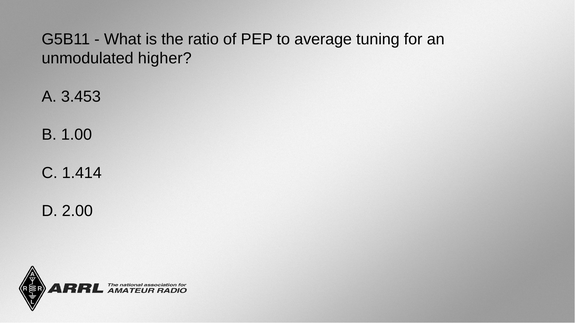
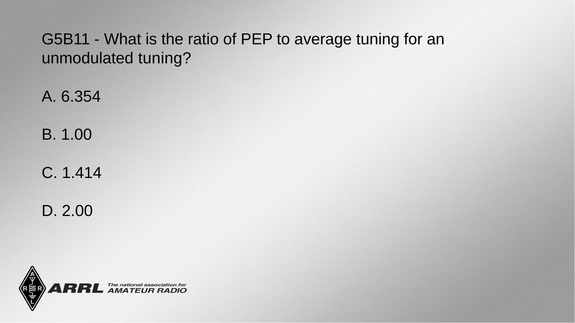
unmodulated higher: higher -> tuning
3.453: 3.453 -> 6.354
